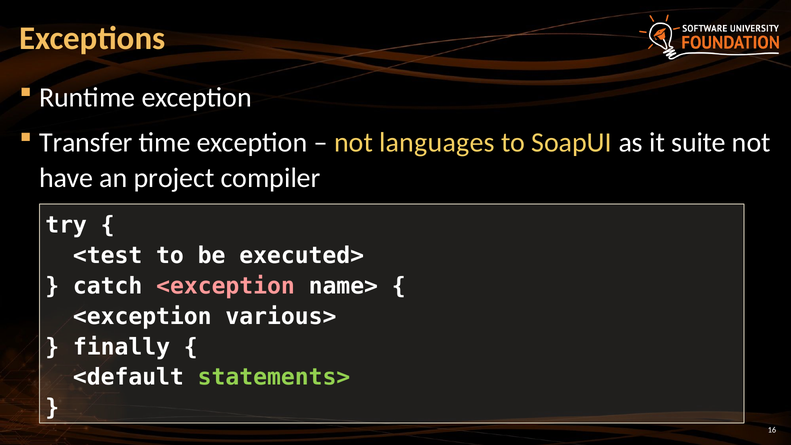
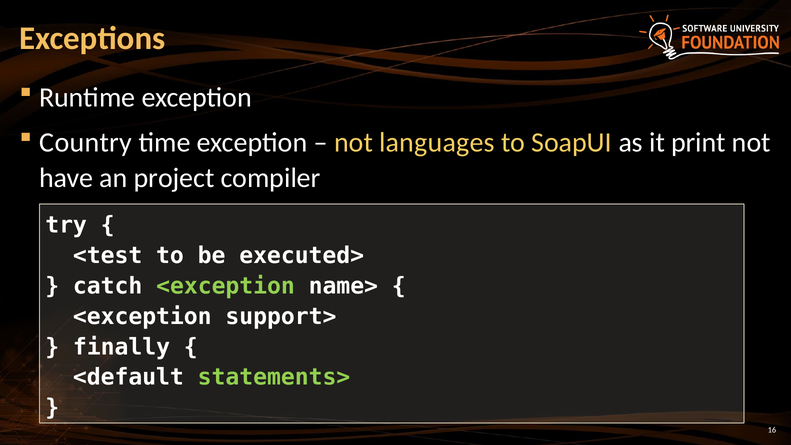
Transfer: Transfer -> Country
suite: suite -> print
<exception at (226, 286) colour: pink -> light green
various>: various> -> support>
